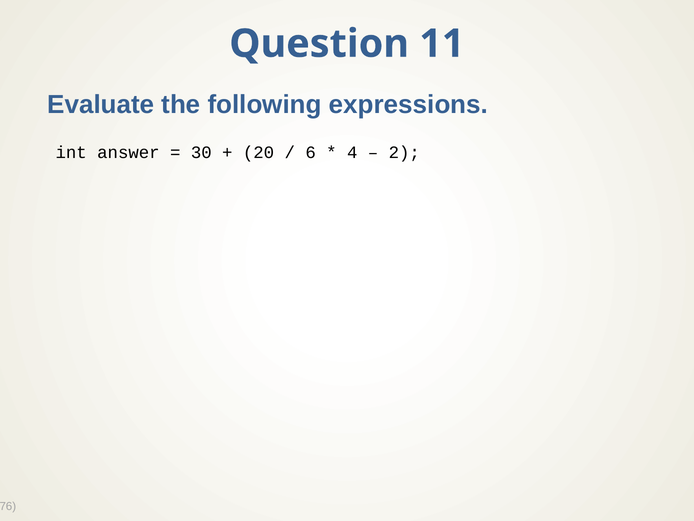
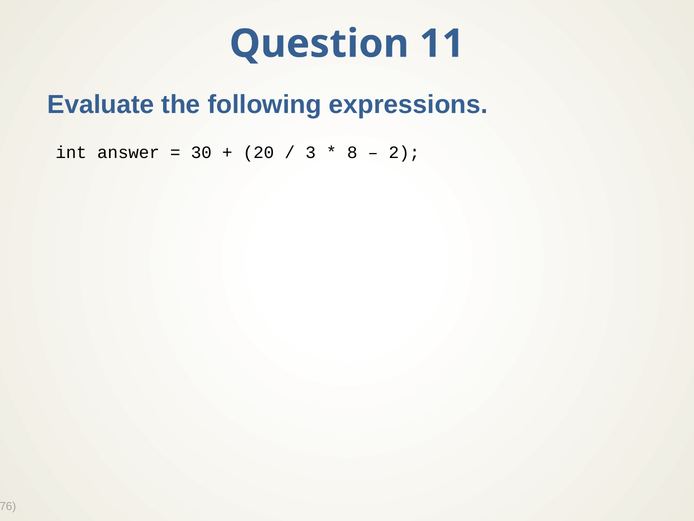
6: 6 -> 3
4: 4 -> 8
